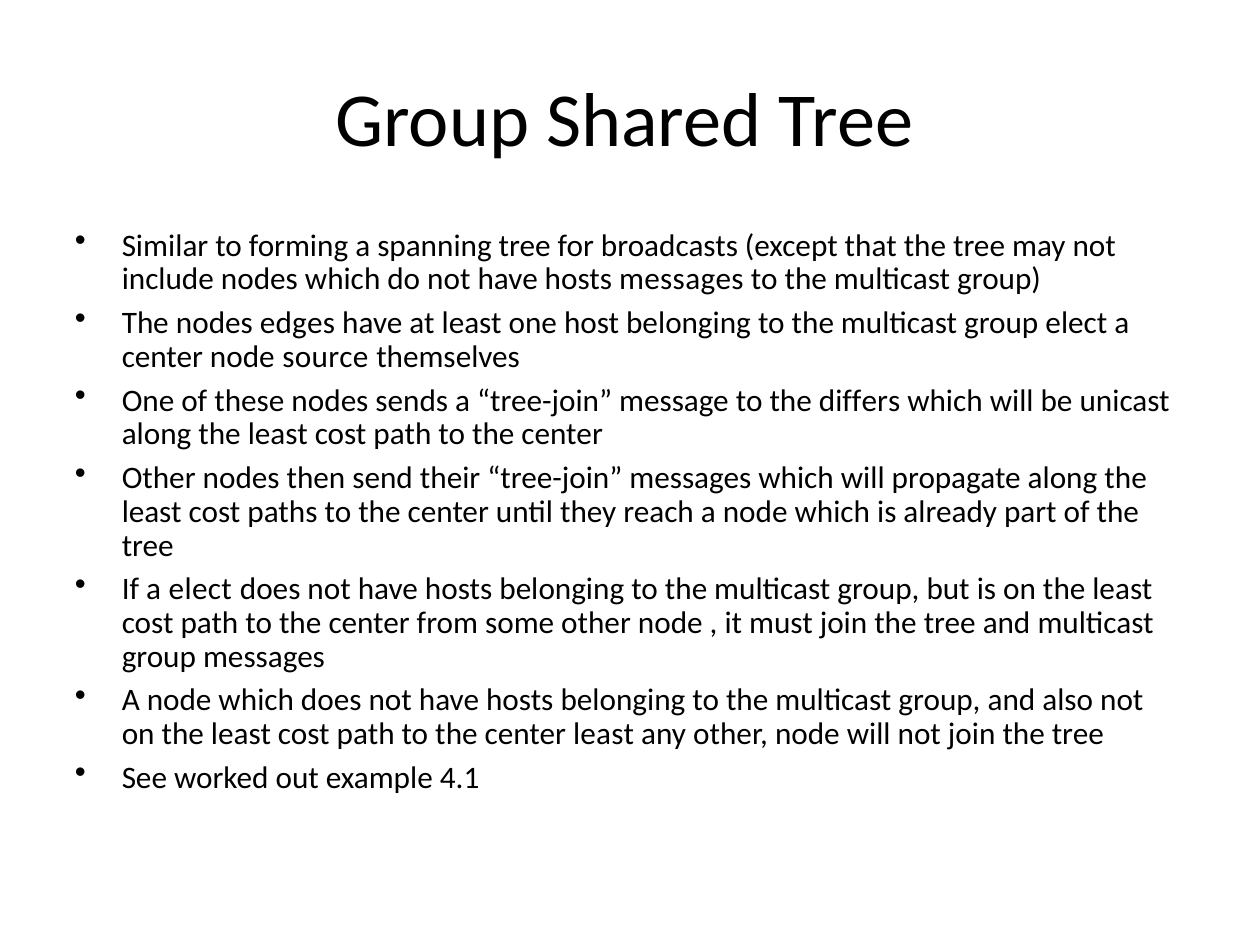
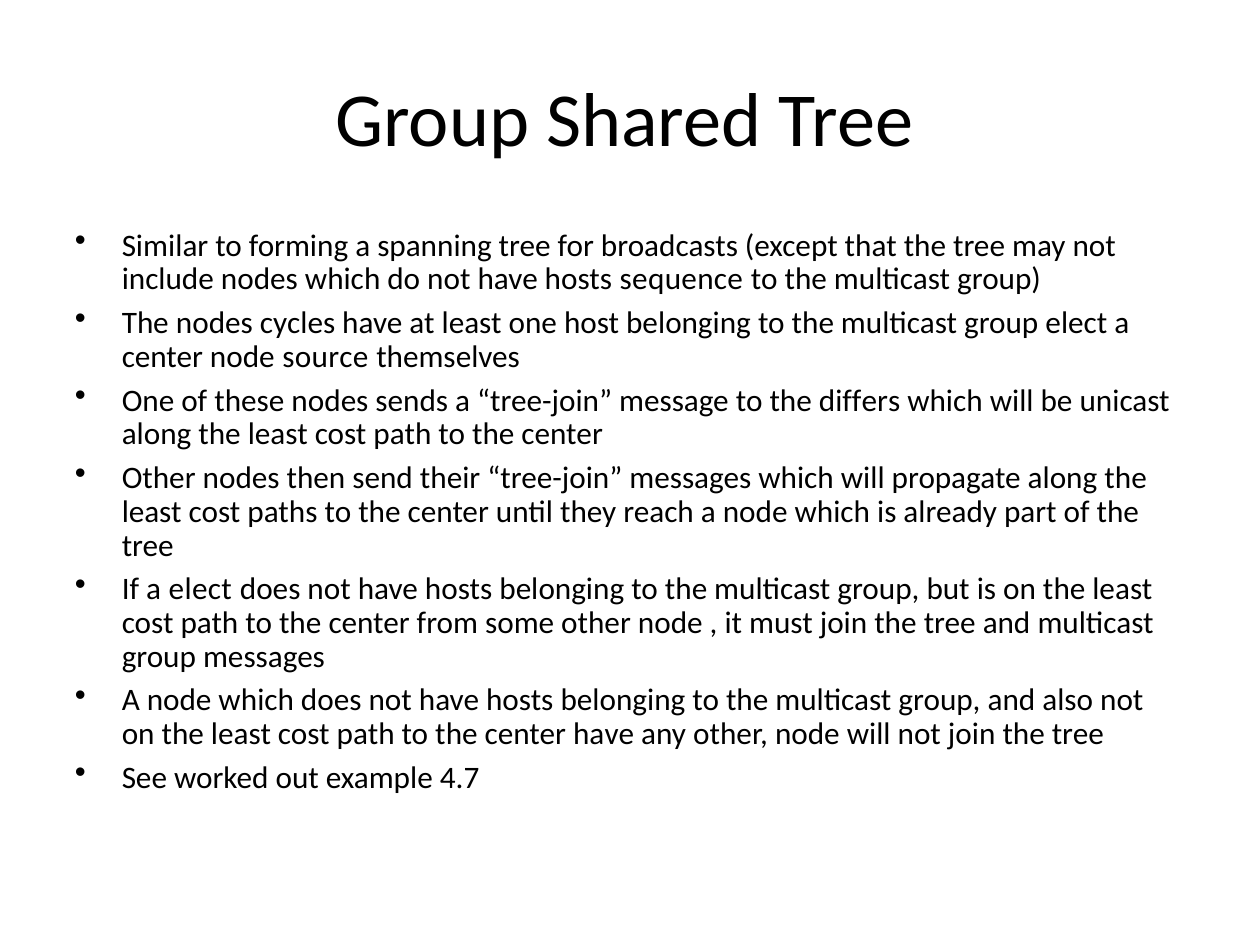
hosts messages: messages -> sequence
edges: edges -> cycles
center least: least -> have
4.1: 4.1 -> 4.7
